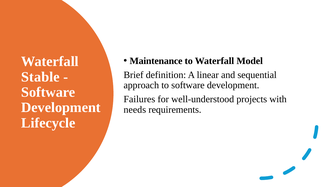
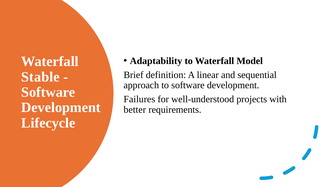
Maintenance: Maintenance -> Adaptability
needs: needs -> better
